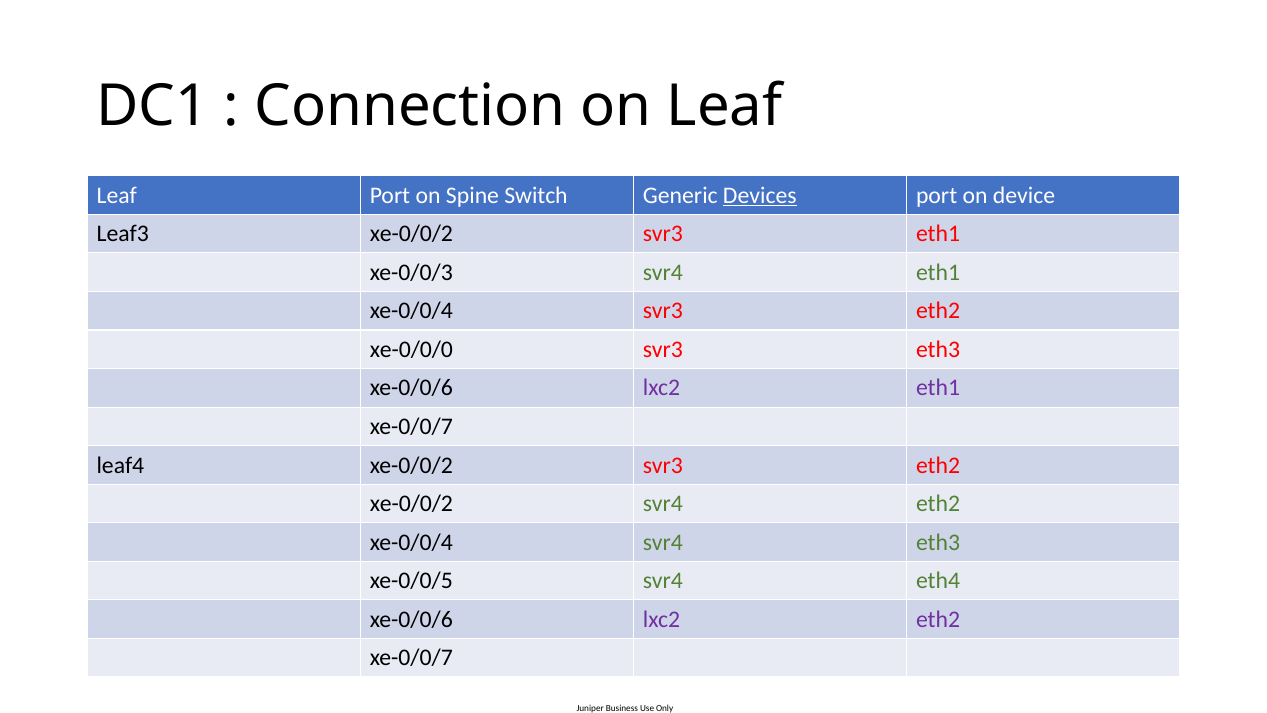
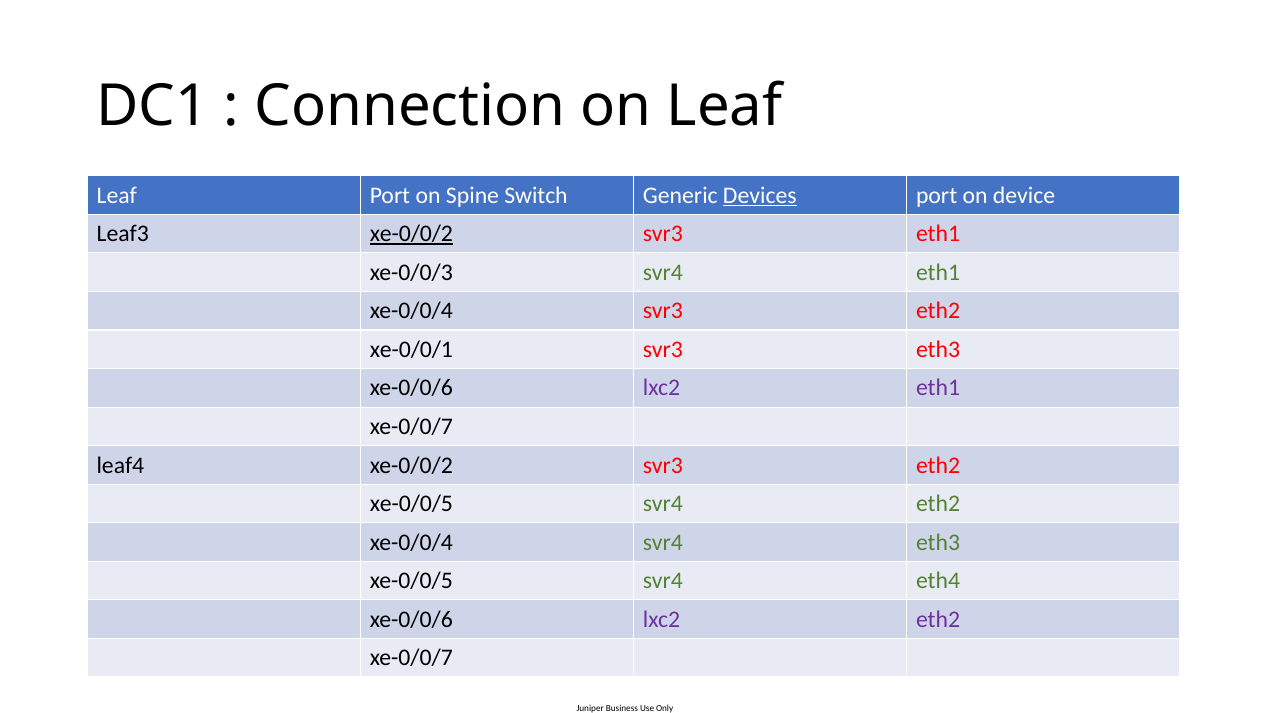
xe-0/0/2 at (411, 234) underline: none -> present
xe-0/0/0: xe-0/0/0 -> xe-0/0/1
xe-0/0/2 at (411, 503): xe-0/0/2 -> xe-0/0/5
